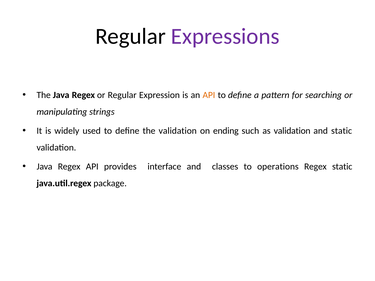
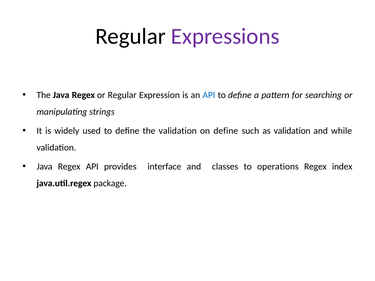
API at (209, 95) colour: orange -> blue
on ending: ending -> define
and static: static -> while
Regex static: static -> index
